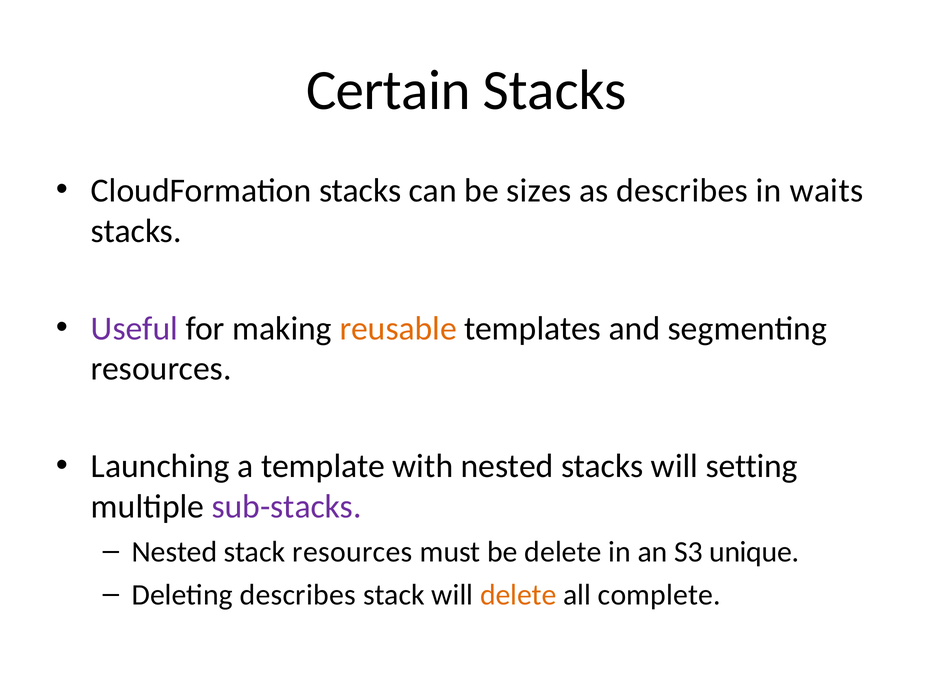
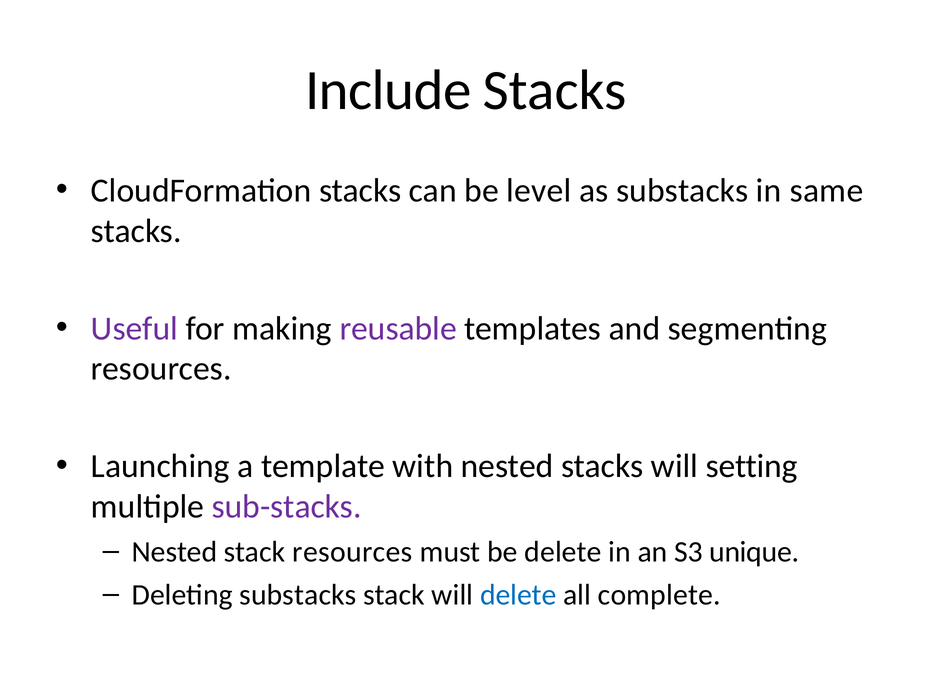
Certain: Certain -> Include
sizes: sizes -> level
as describes: describes -> substacks
waits: waits -> same
reusable colour: orange -> purple
Deleting describes: describes -> substacks
delete at (518, 595) colour: orange -> blue
